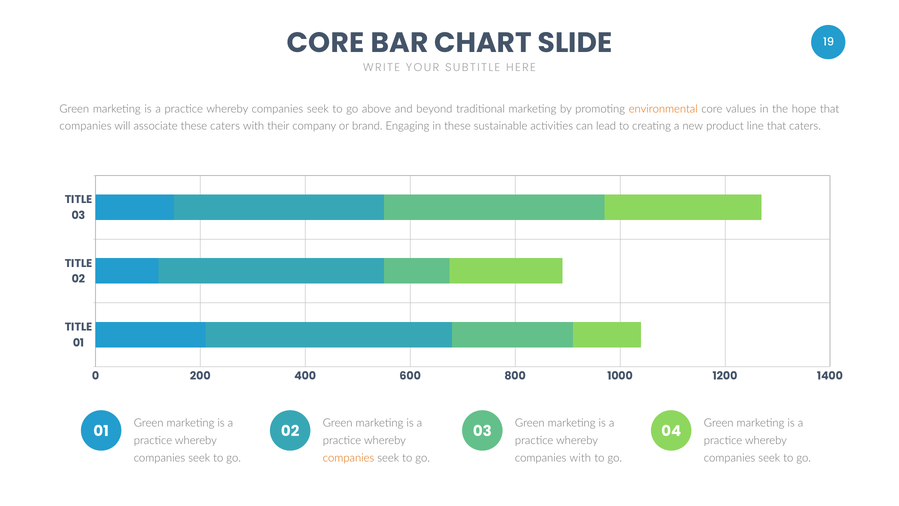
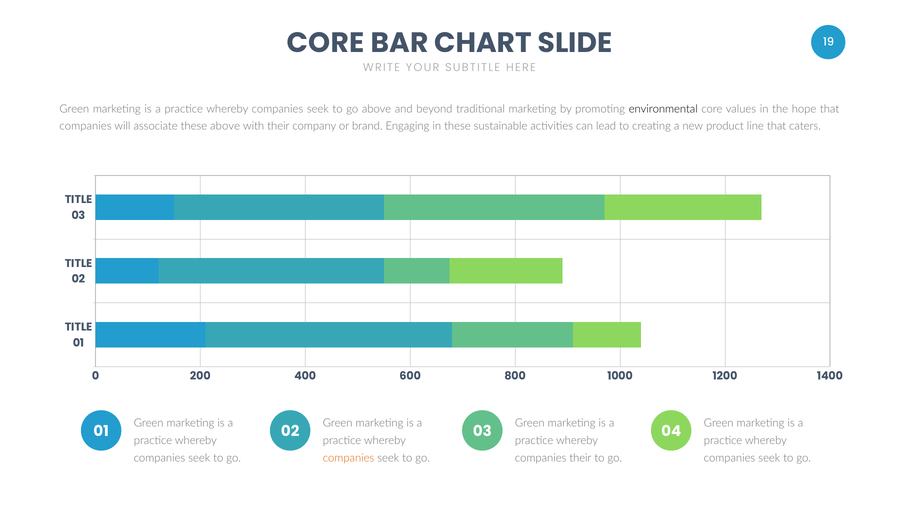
environmental colour: orange -> black
these caters: caters -> above
companies with: with -> their
